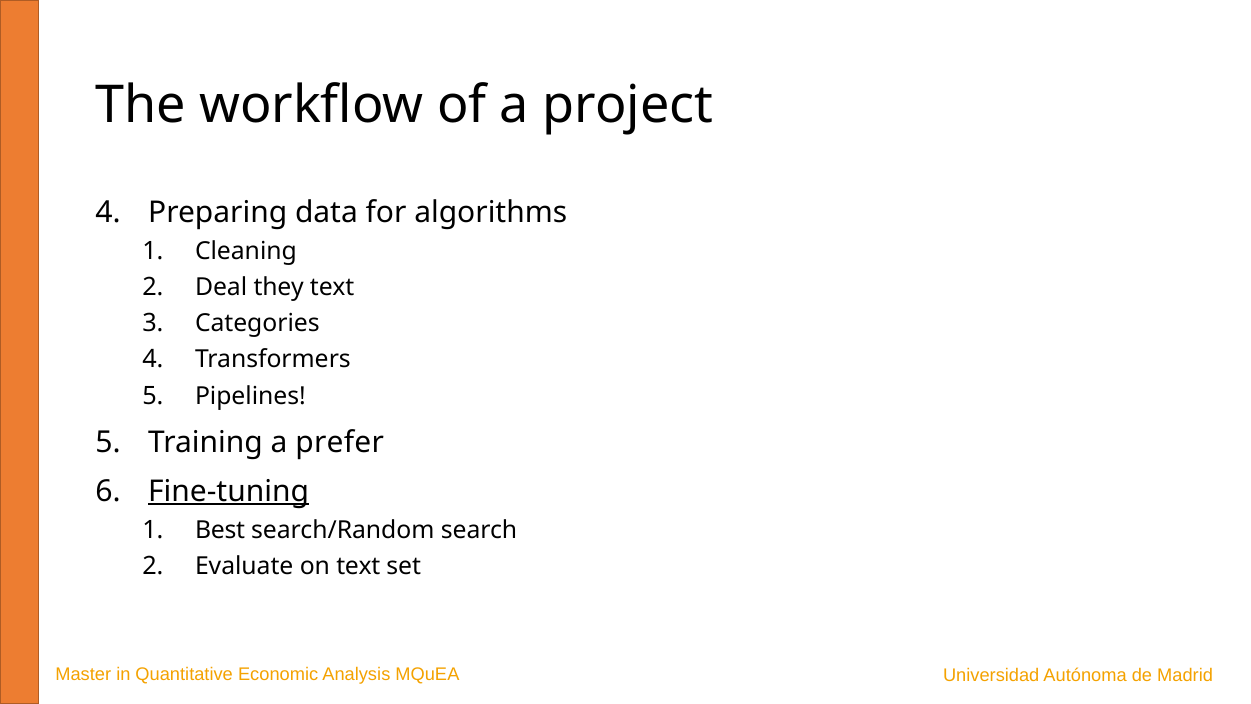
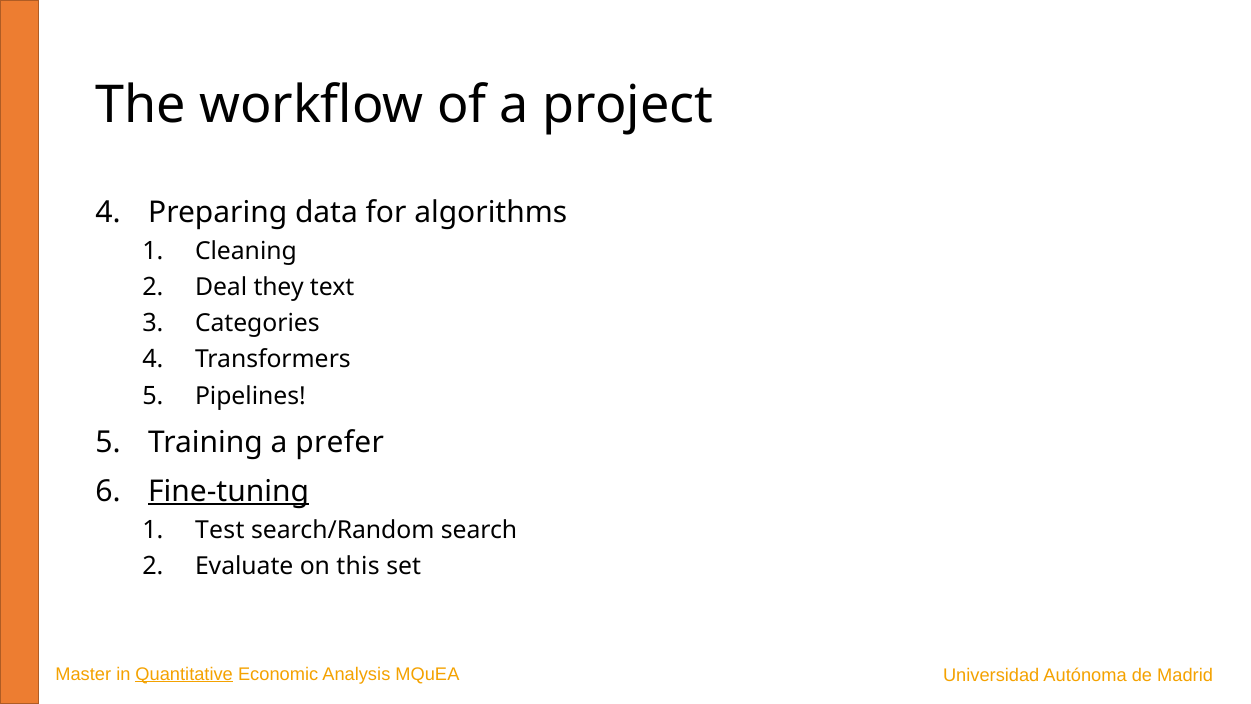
Best: Best -> Test
on text: text -> this
Quantitative underline: none -> present
